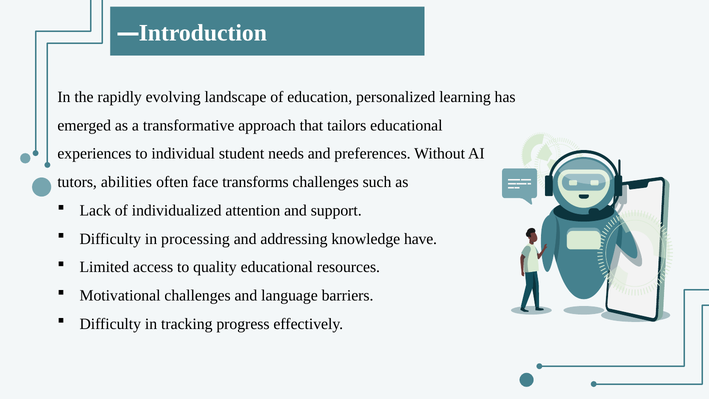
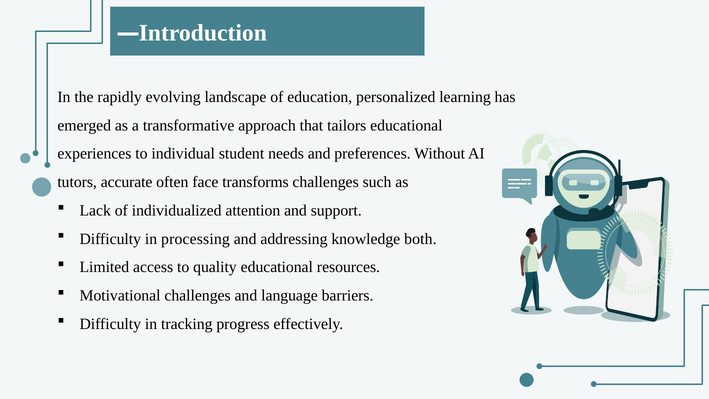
abilities: abilities -> accurate
have: have -> both
